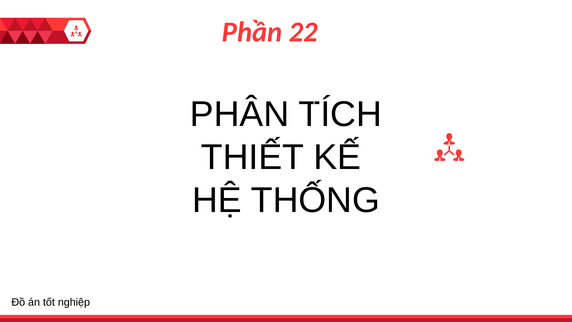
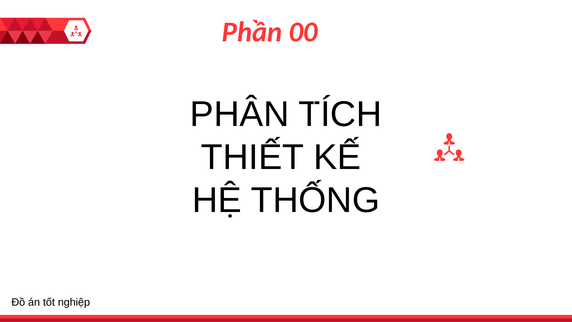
22: 22 -> 00
